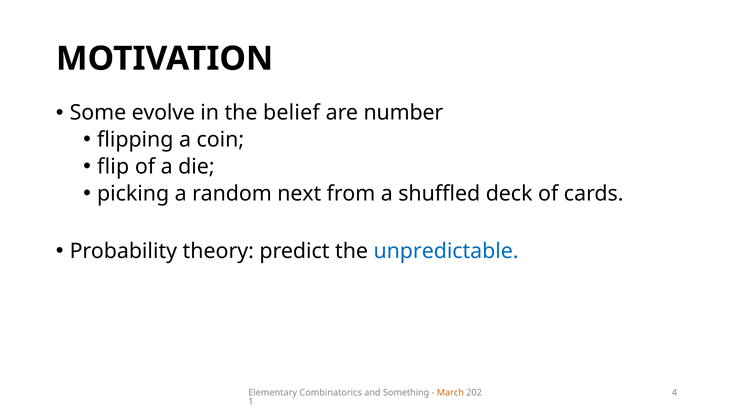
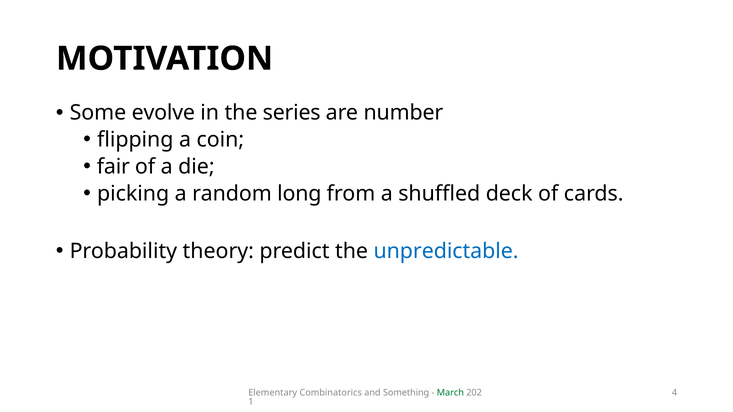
belief: belief -> series
flip: flip -> fair
next: next -> long
March colour: orange -> green
